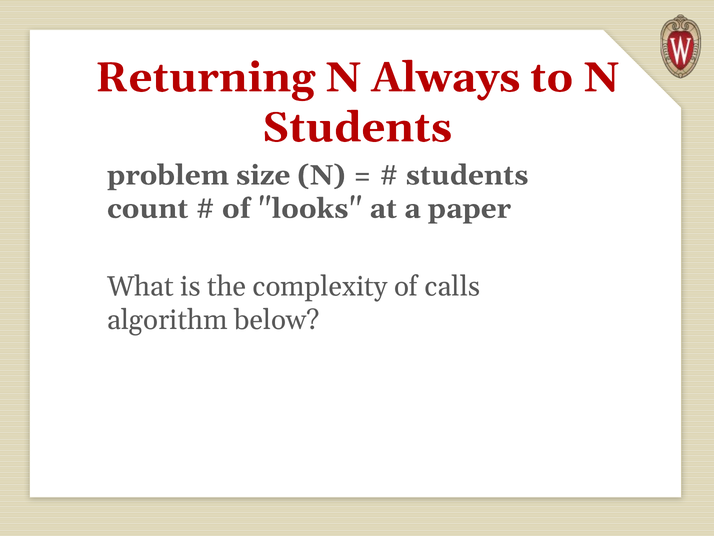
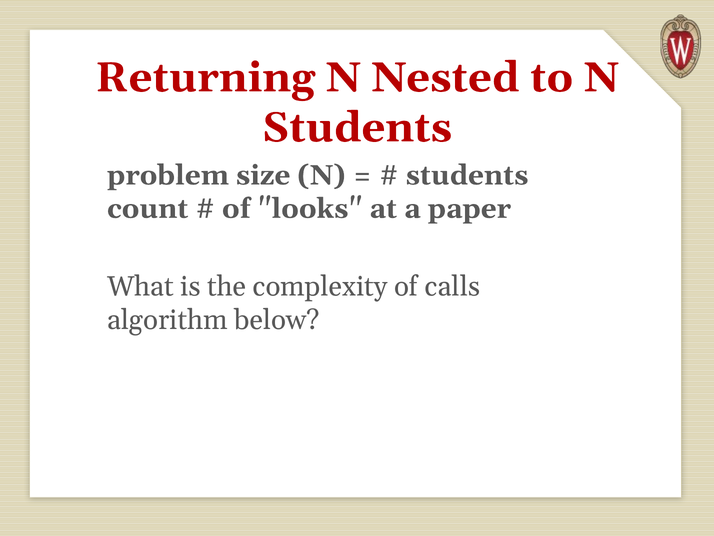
Always: Always -> Nested
